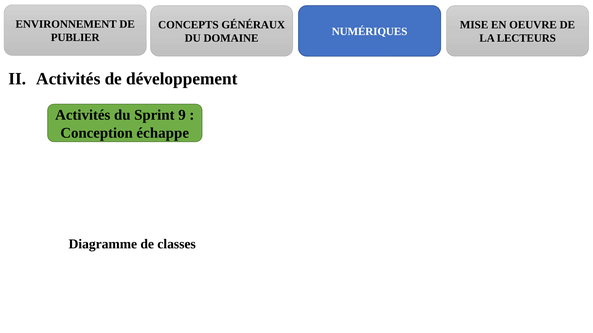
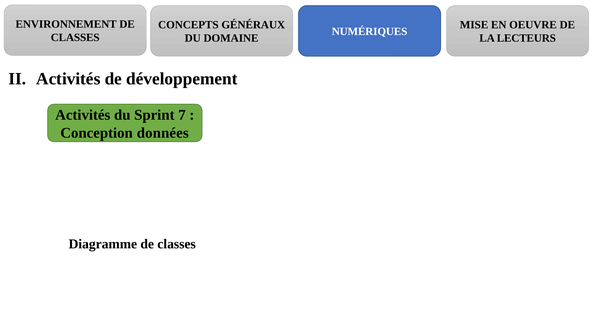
PUBLIER at (75, 38): PUBLIER -> CLASSES
9: 9 -> 7
échappe: échappe -> données
